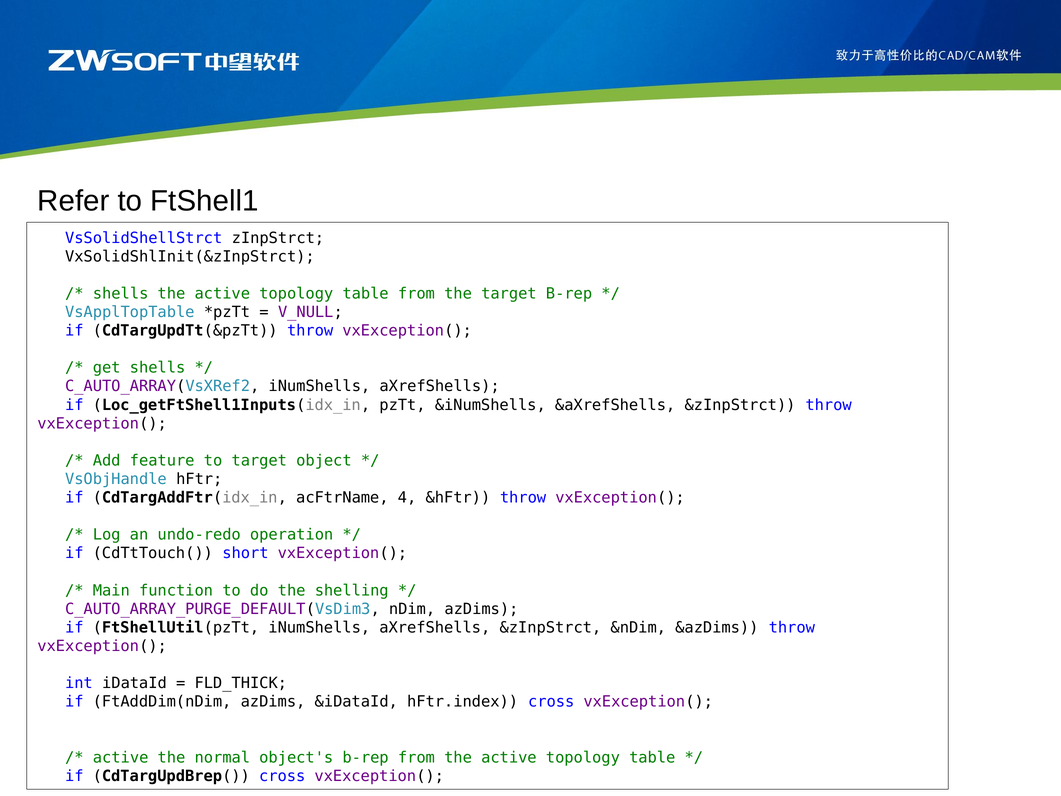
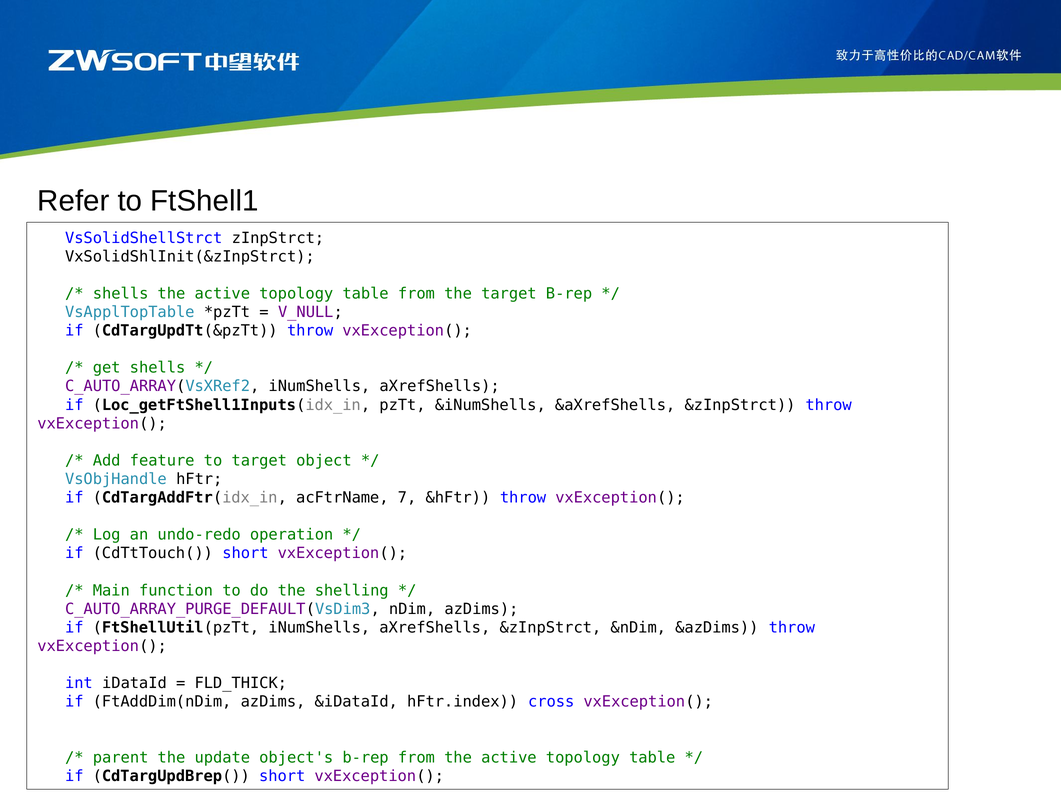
4: 4 -> 7
active at (121, 757): active -> parent
normal: normal -> update
CdTargUpdBrep( cross: cross -> short
